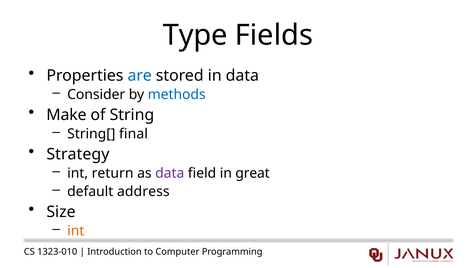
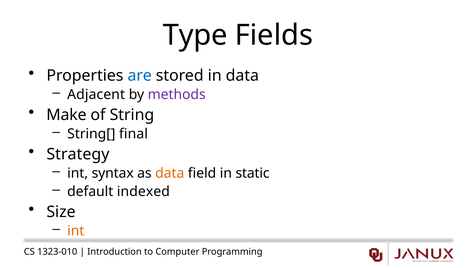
Consider: Consider -> Adjacent
methods colour: blue -> purple
return: return -> syntax
data at (170, 173) colour: purple -> orange
great: great -> static
address: address -> indexed
